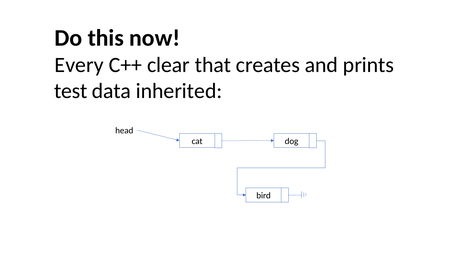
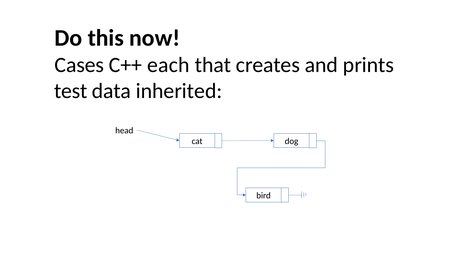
Every: Every -> Cases
clear: clear -> each
